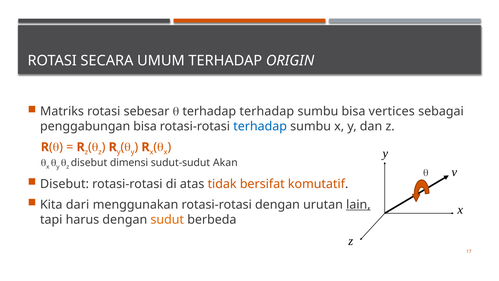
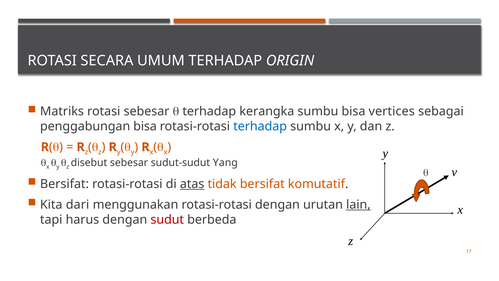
terhadap terhadap: terhadap -> kerangka
disebut dimensi: dimensi -> sebesar
Akan: Akan -> Yang
Disebut at (64, 184): Disebut -> Bersifat
atas underline: none -> present
sudut colour: orange -> red
